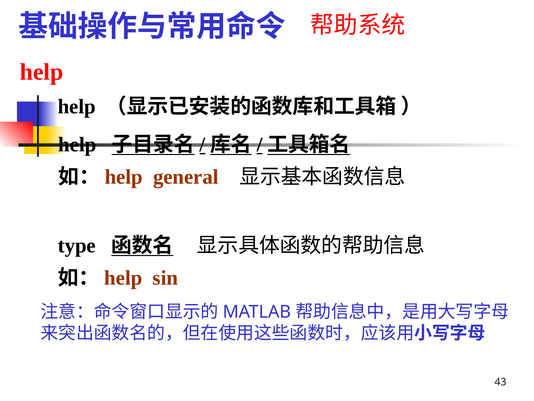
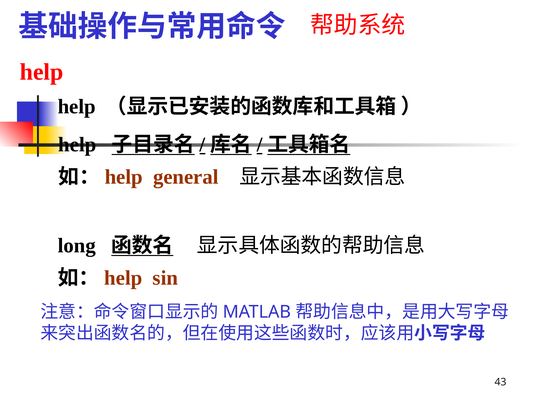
type: type -> long
